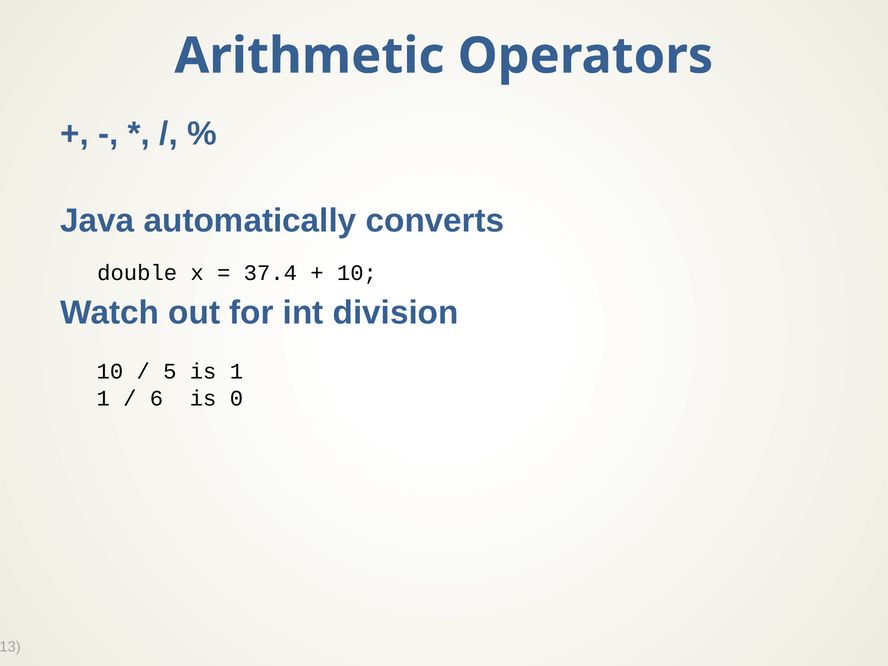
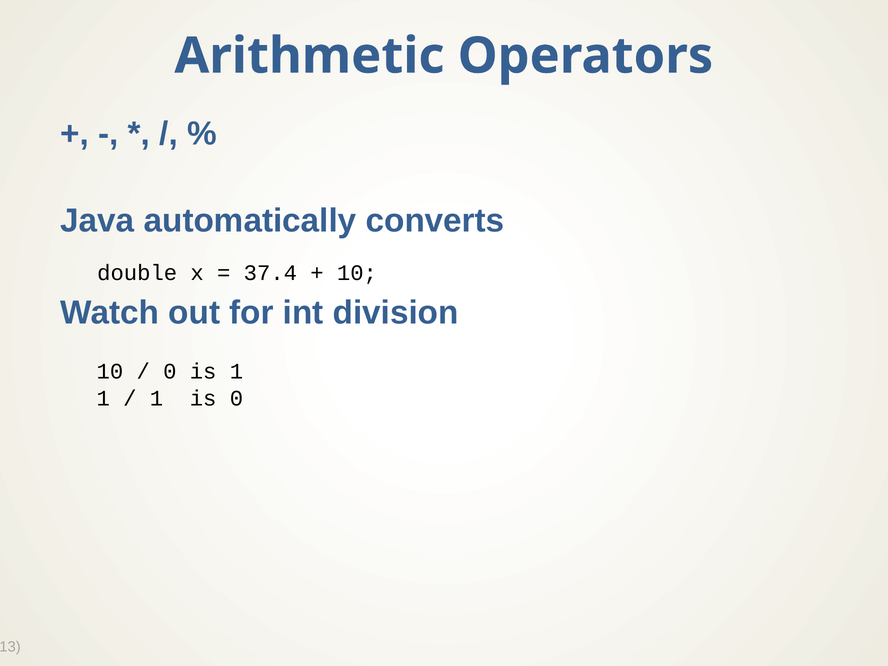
5 at (170, 372): 5 -> 0
6 at (157, 398): 6 -> 1
